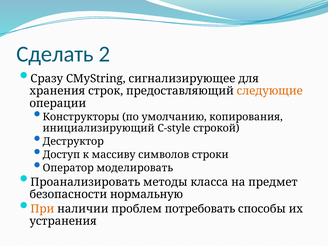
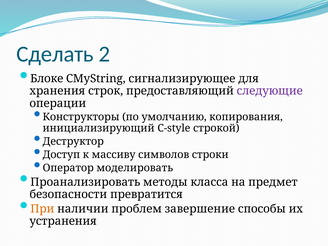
Сразу: Сразу -> Блоке
следующие colour: orange -> purple
нормальную: нормальную -> превратится
потребовать: потребовать -> завершение
